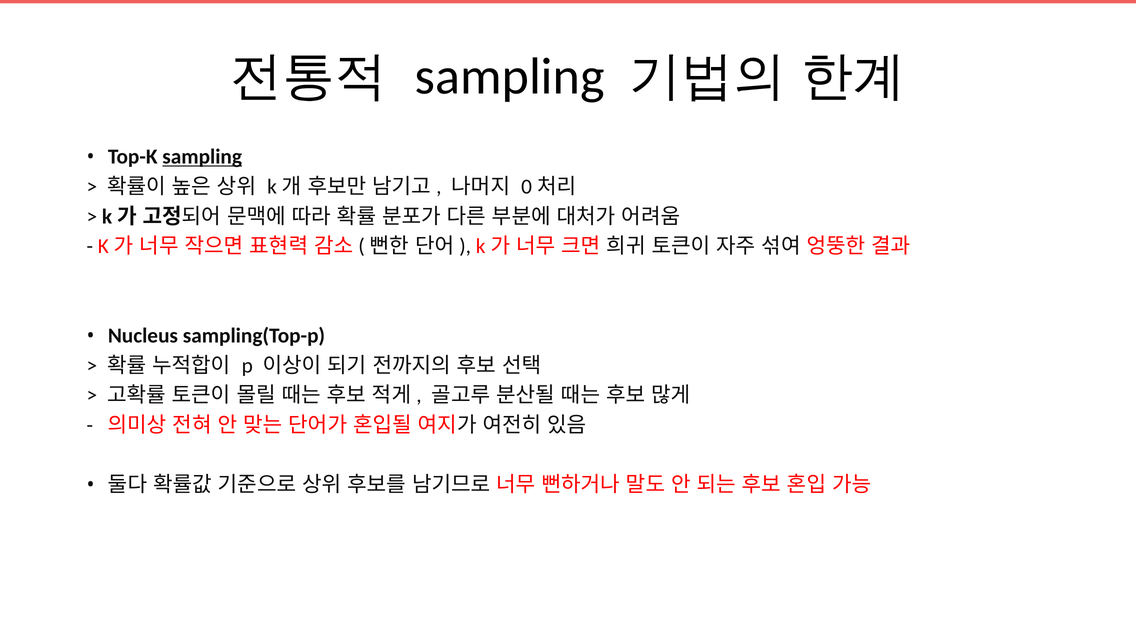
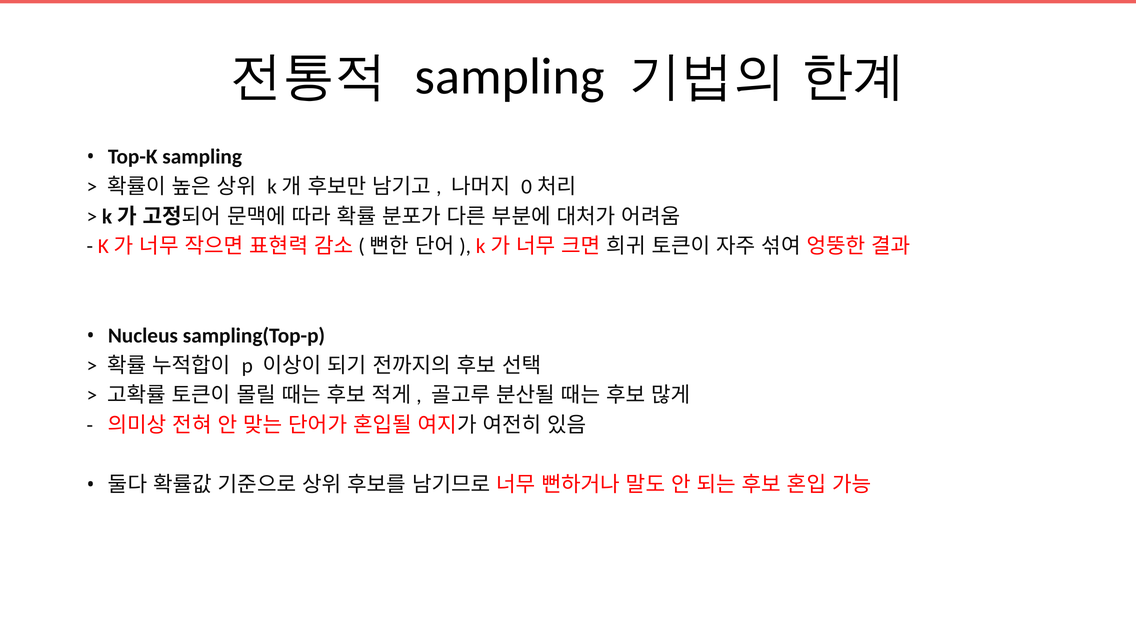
sampling at (202, 157) underline: present -> none
